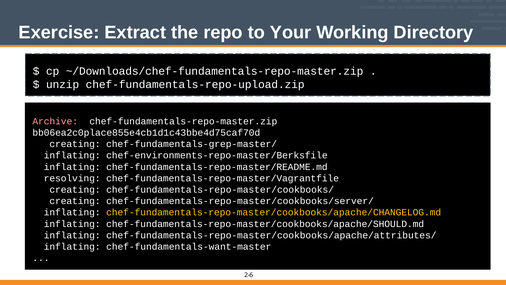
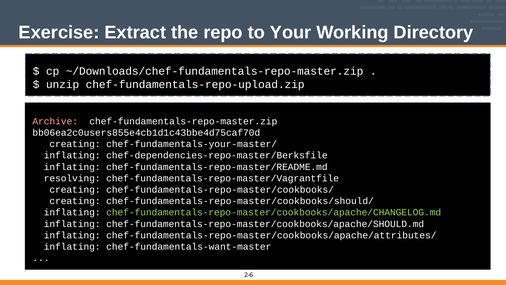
bb06ea2c0place855e4cb1d1c43bbe4d75caf70d: bb06ea2c0place855e4cb1d1c43bbe4d75caf70d -> bb06ea2c0users855e4cb1d1c43bbe4d75caf70d
chef-fundamentals-grep-master/: chef-fundamentals-grep-master/ -> chef-fundamentals-your-master/
chef-environments-repo-master/Berksfile: chef-environments-repo-master/Berksfile -> chef-dependencies-repo-master/Berksfile
chef-fundamentals-repo-master/cookbooks/server/: chef-fundamentals-repo-master/cookbooks/server/ -> chef-fundamentals-repo-master/cookbooks/should/
chef-fundamentals-repo-master/cookbooks/apache/CHANGELOG.md colour: yellow -> light green
